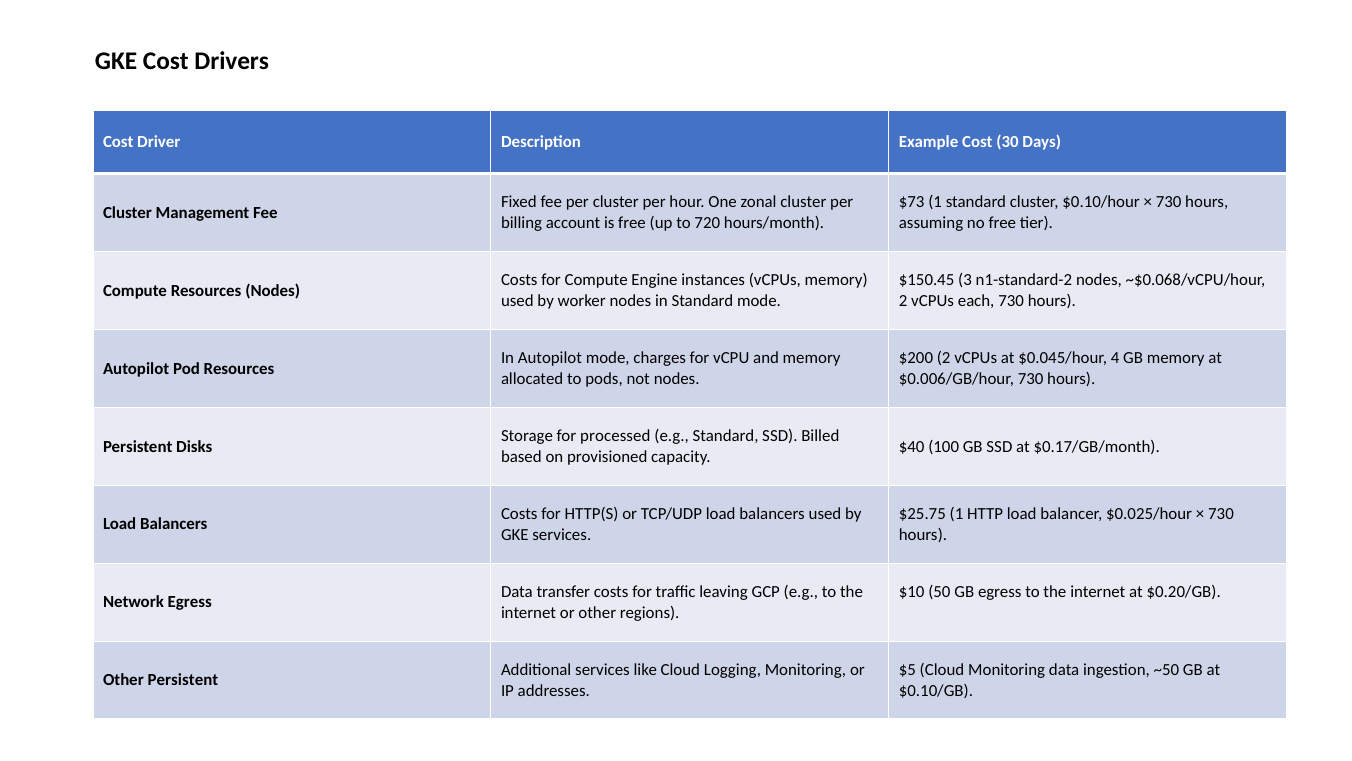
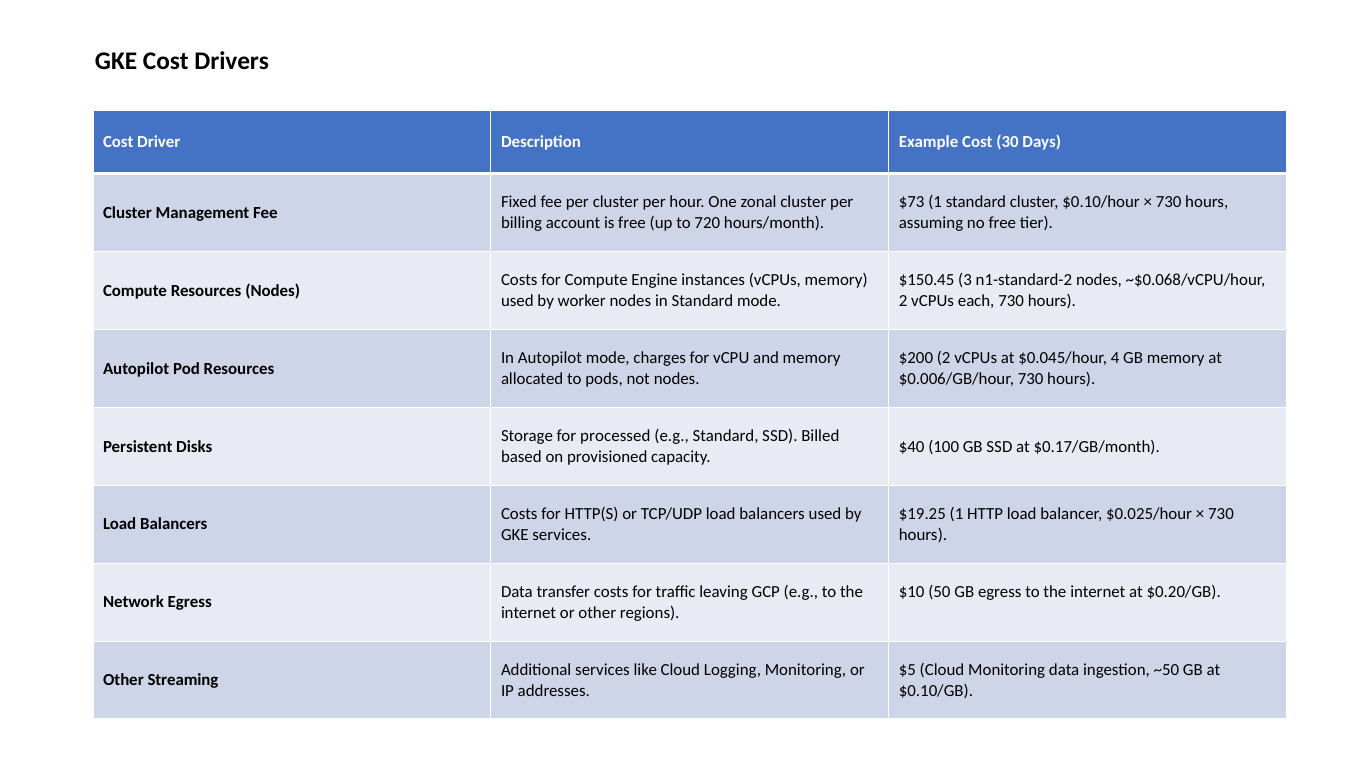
$25.75: $25.75 -> $19.25
Other Persistent: Persistent -> Streaming
